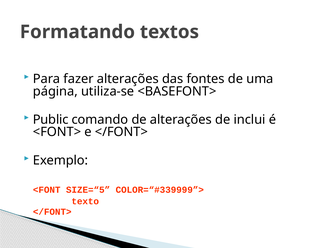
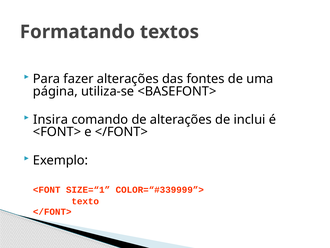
Public: Public -> Insira
SIZE=“5: SIZE=“5 -> SIZE=“1
